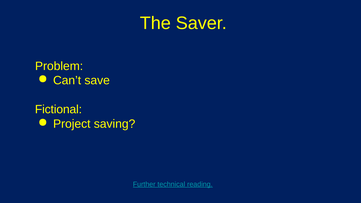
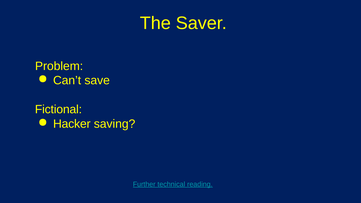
Project: Project -> Hacker
